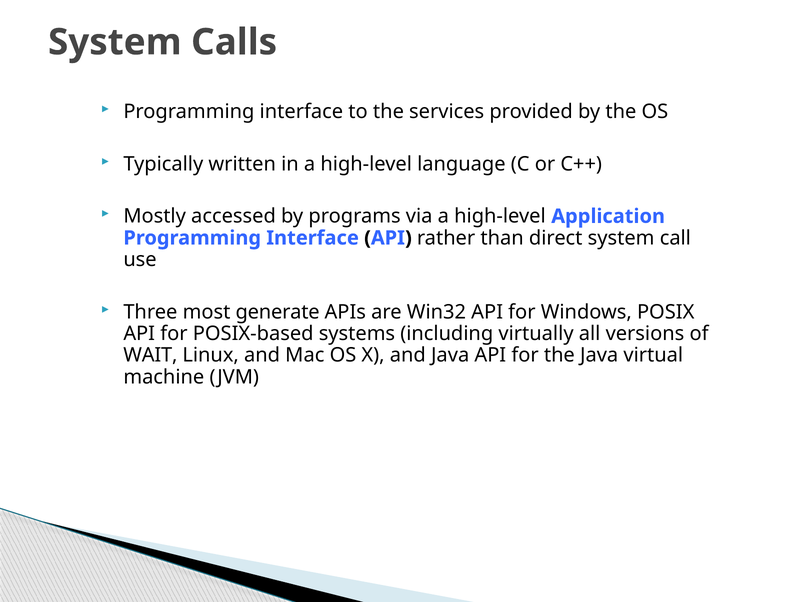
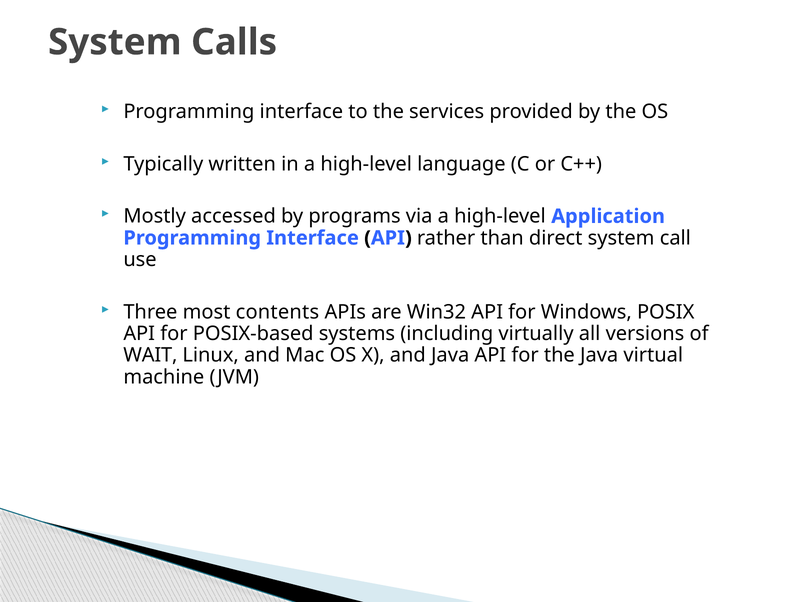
generate: generate -> contents
